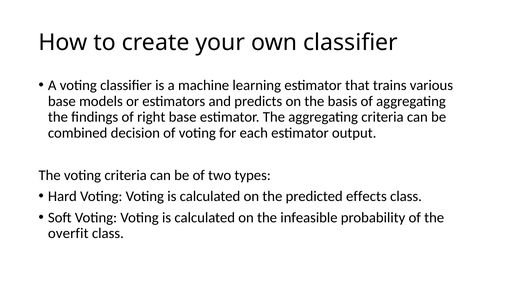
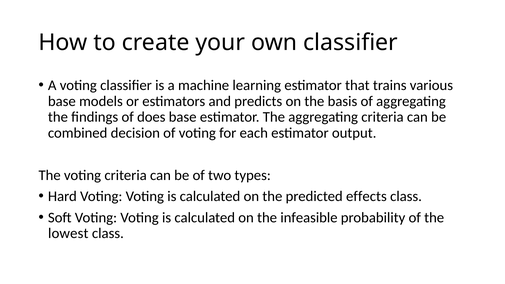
right: right -> does
overfit: overfit -> lowest
